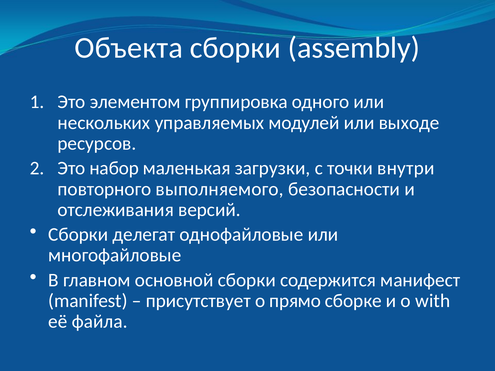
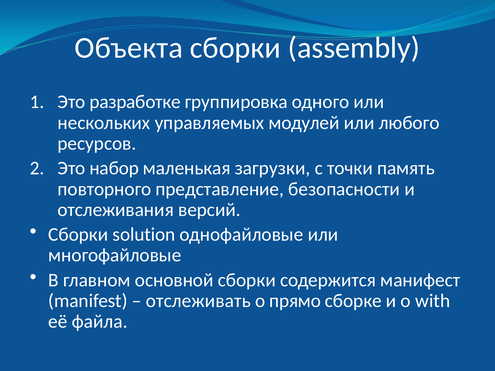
элементом: элементом -> разработке
выходе: выходе -> любого
внутри: внутри -> память
выполняемого: выполняемого -> представление
делегат: делегат -> solution
присутствует: присутствует -> отслеживать
